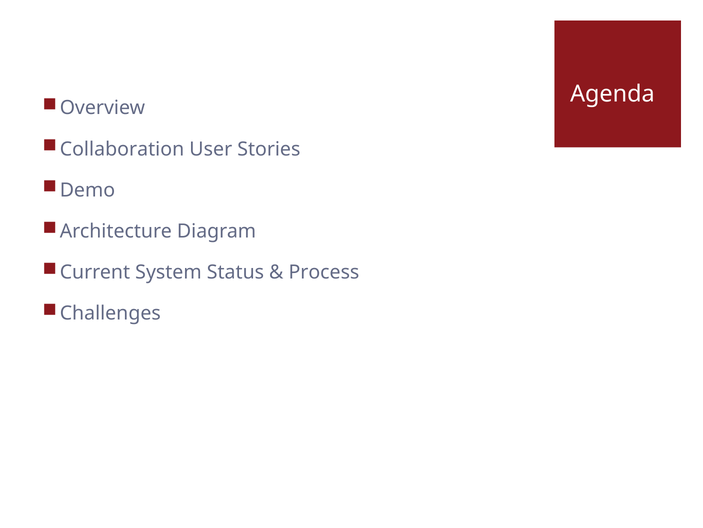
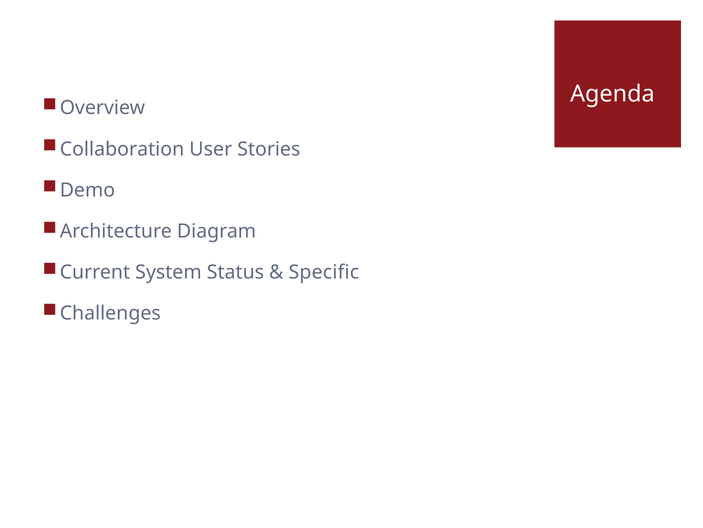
Process: Process -> Specific
